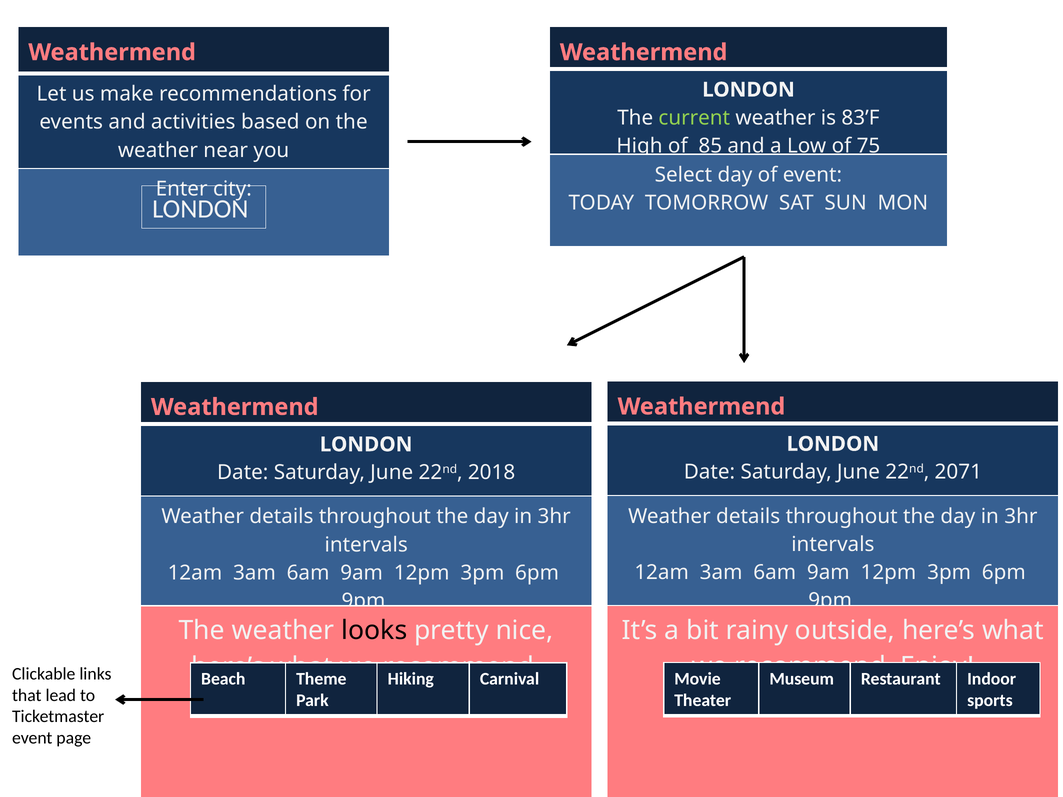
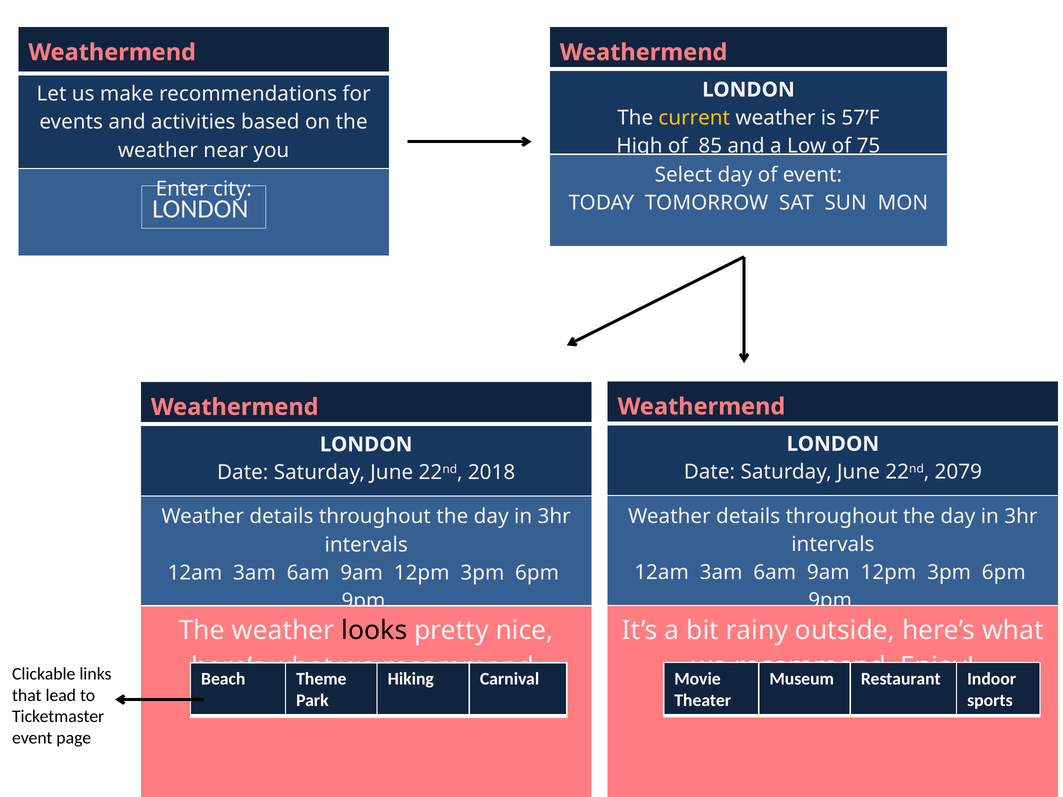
current colour: light green -> yellow
83’F: 83’F -> 57’F
2071: 2071 -> 2079
